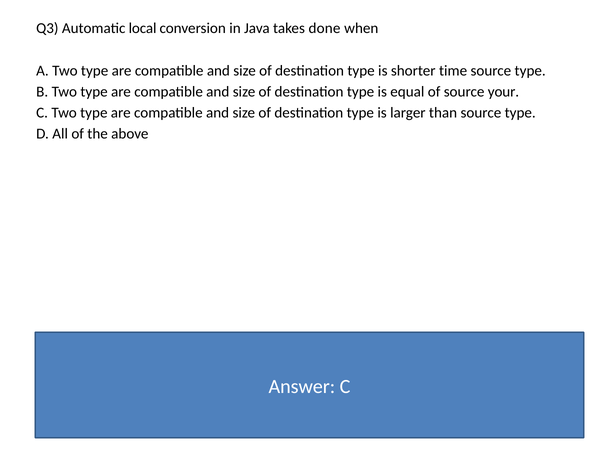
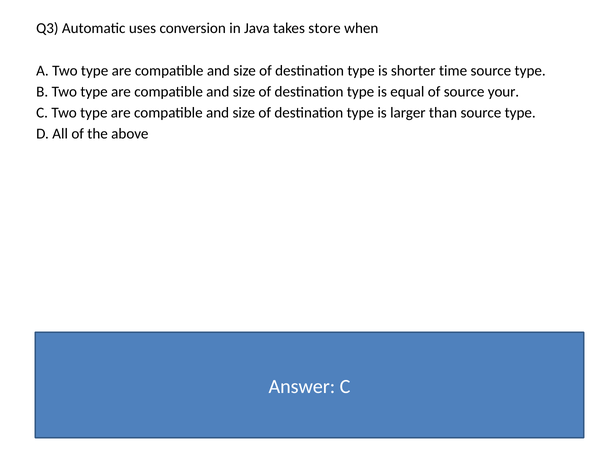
local: local -> uses
done: done -> store
